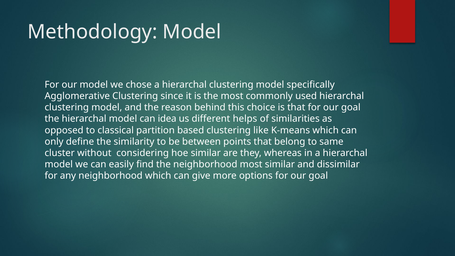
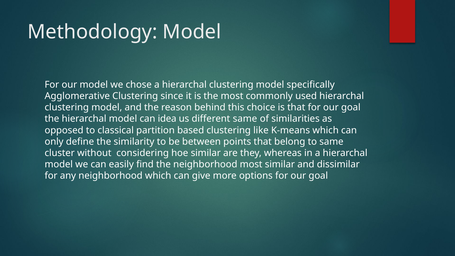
different helps: helps -> same
